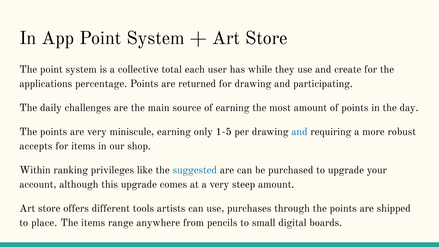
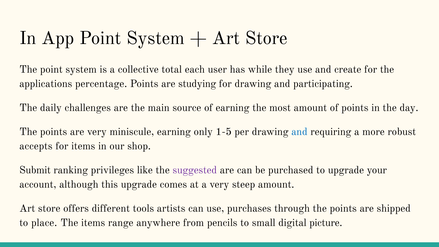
returned: returned -> studying
Within: Within -> Submit
suggested colour: blue -> purple
boards: boards -> picture
